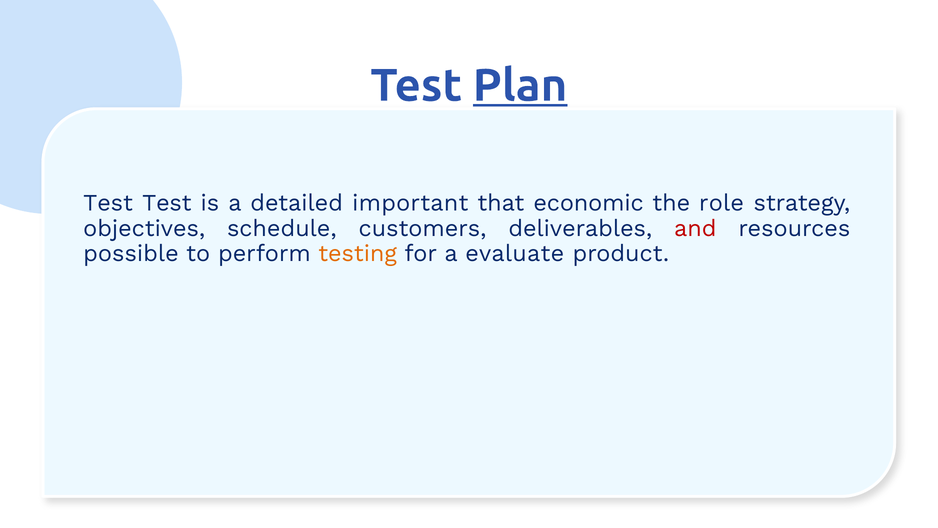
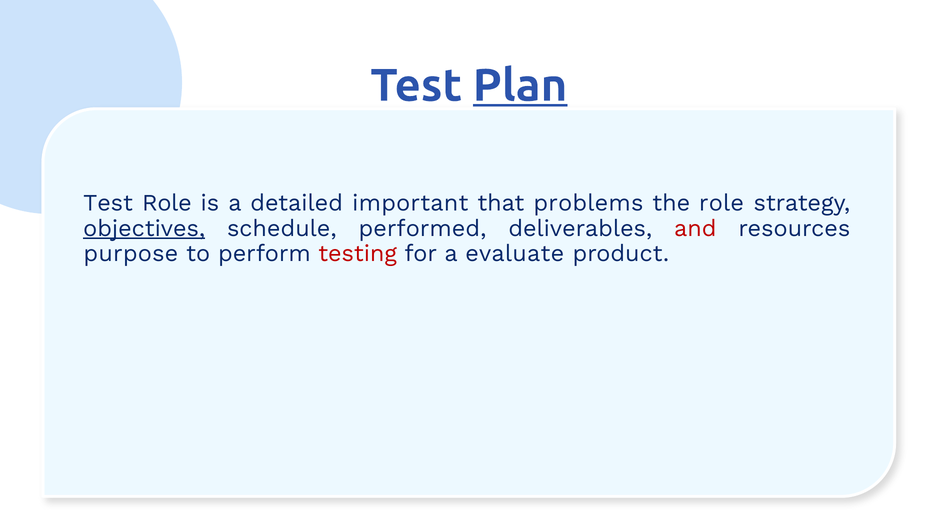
Test Test: Test -> Role
economic: economic -> problems
objectives underline: none -> present
customers: customers -> performed
possible: possible -> purpose
testing colour: orange -> red
